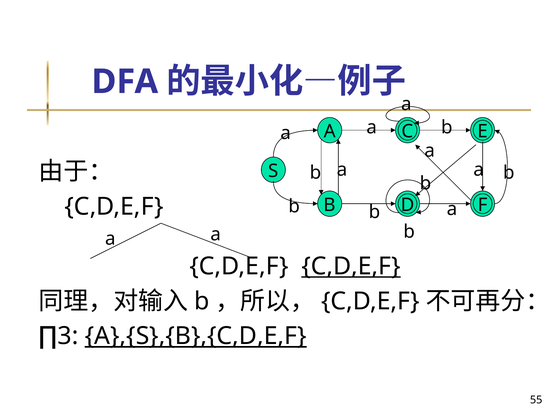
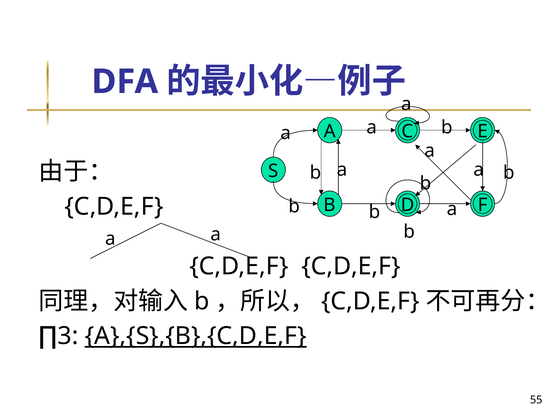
C,D,E,F at (351, 266) underline: present -> none
